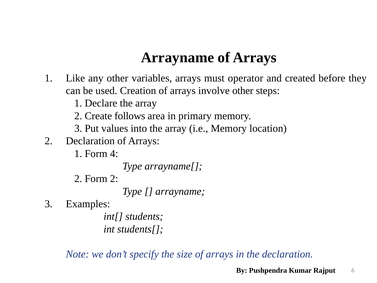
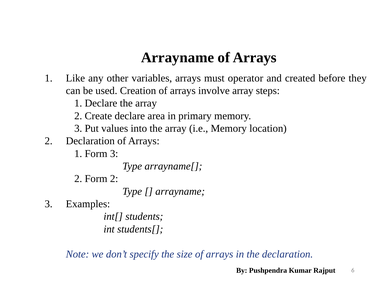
involve other: other -> array
follows: follows -> declare
4 at (114, 153): 4 -> 3
